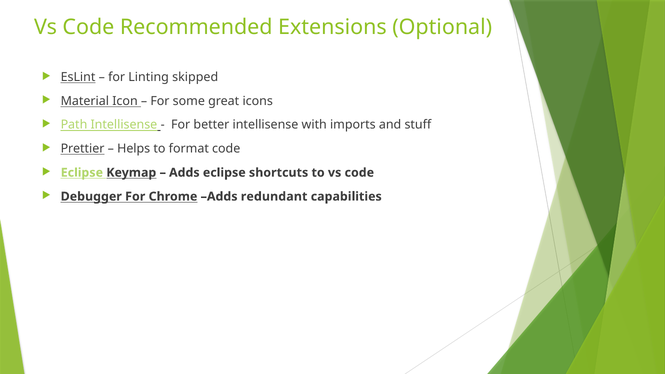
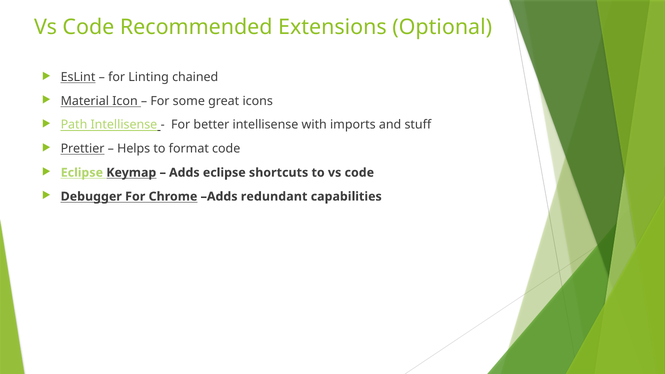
skipped: skipped -> chained
